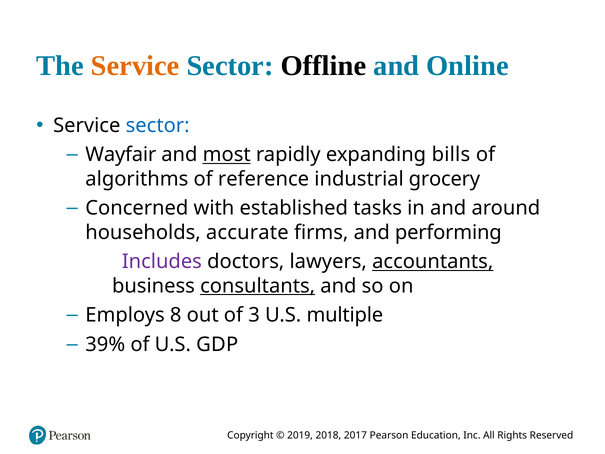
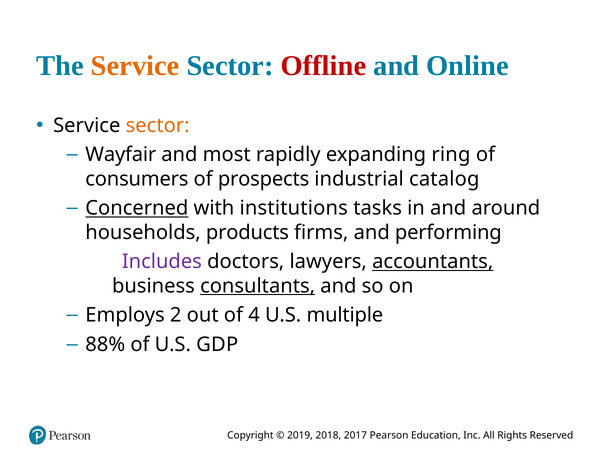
Offline colour: black -> red
sector at (158, 125) colour: blue -> orange
most underline: present -> none
bills: bills -> ring
algorithms: algorithms -> consumers
reference: reference -> prospects
grocery: grocery -> catalog
Concerned underline: none -> present
established: established -> institutions
accurate: accurate -> products
8: 8 -> 2
3: 3 -> 4
39%: 39% -> 88%
